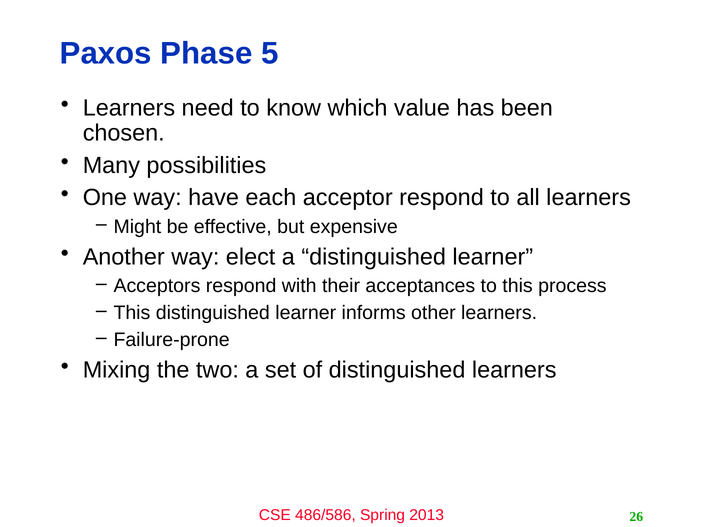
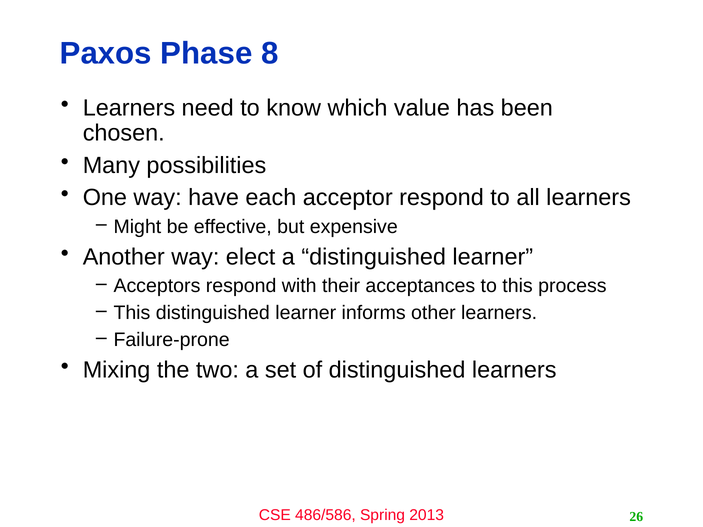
5: 5 -> 8
